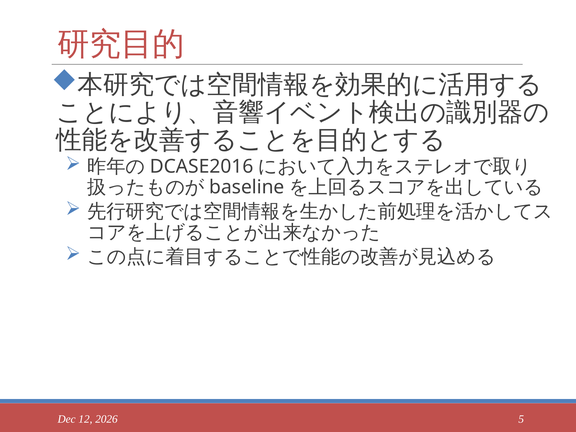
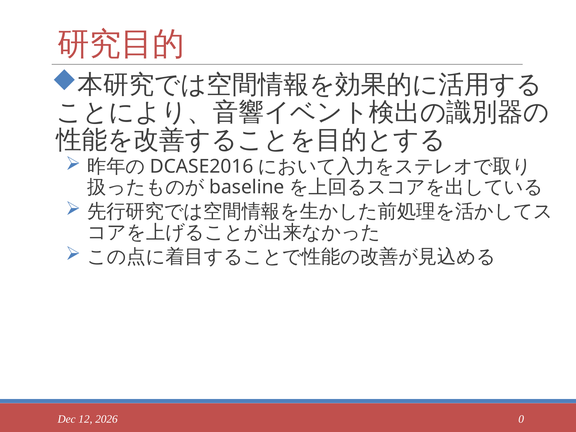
5: 5 -> 0
